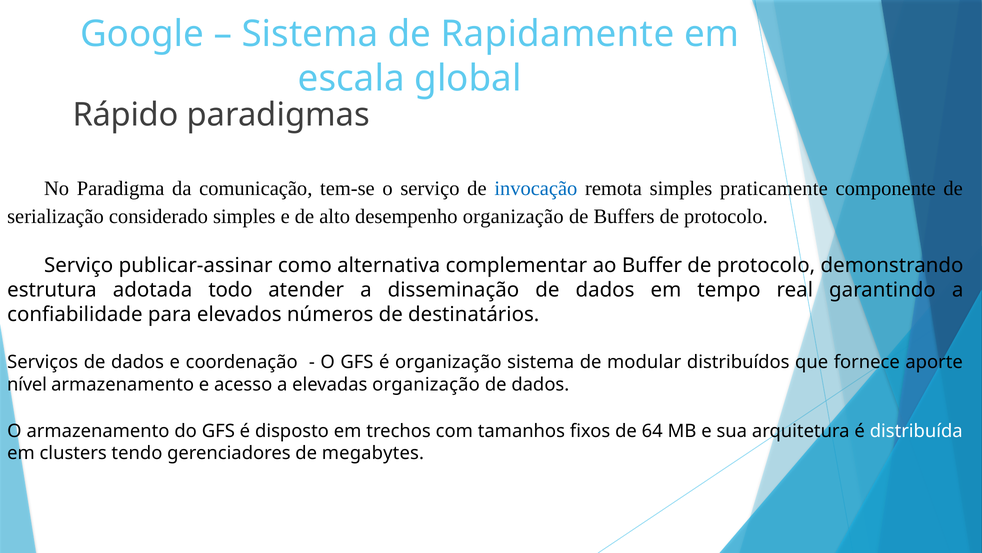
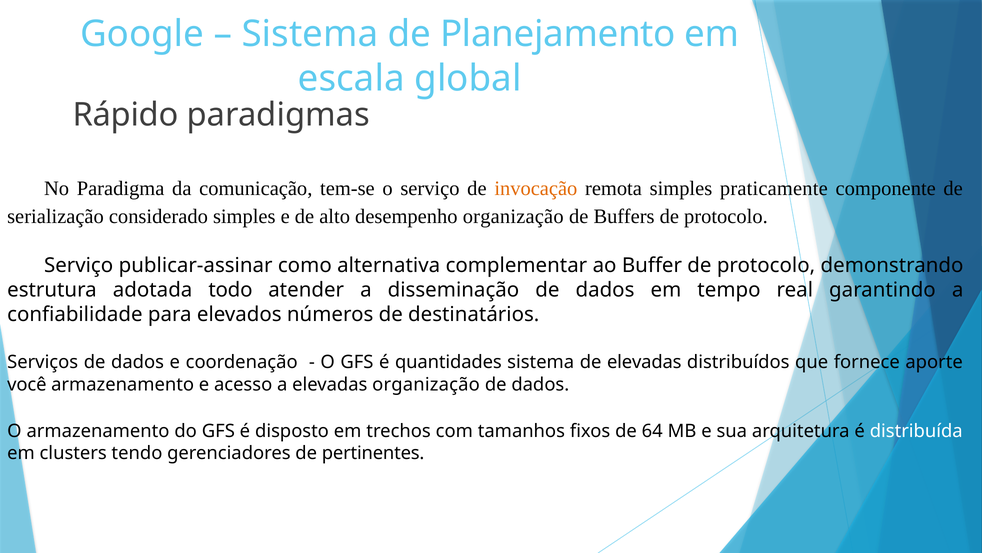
Rapidamente: Rapidamente -> Planejamento
invocação colour: blue -> orange
é organização: organização -> quantidades
de modular: modular -> elevadas
nível: nível -> você
megabytes: megabytes -> pertinentes
